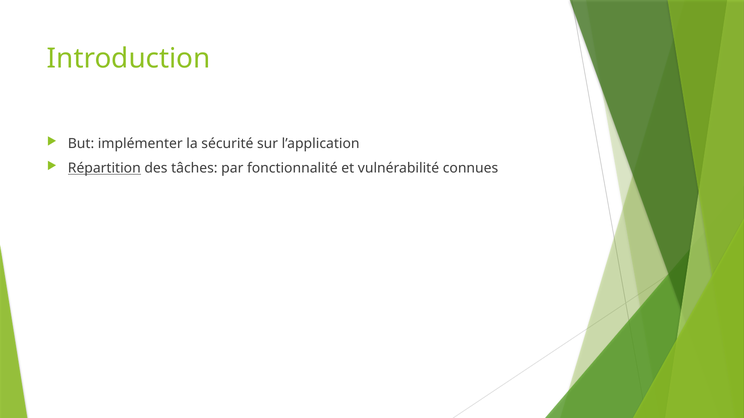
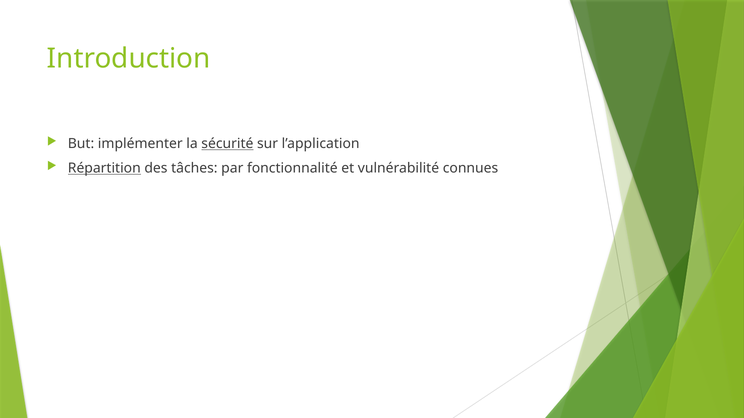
sécurité underline: none -> present
